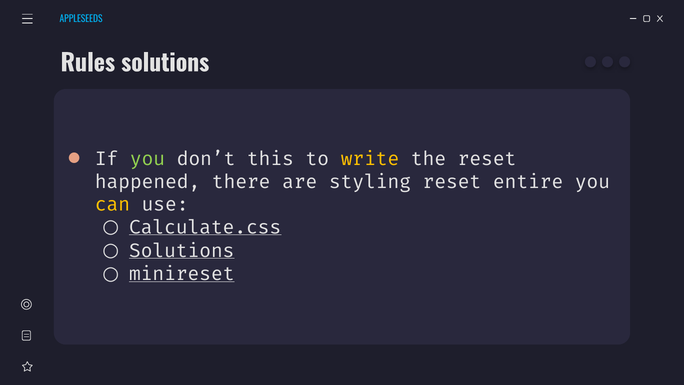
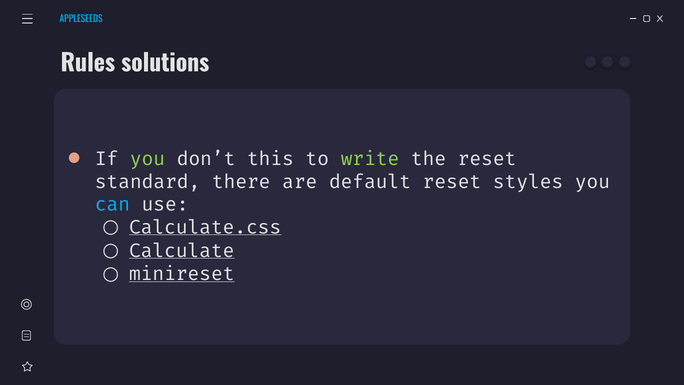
write colour: yellow -> light green
happened: happened -> standard
styling: styling -> default
entire: entire -> styles
can colour: yellow -> light blue
Solutions at (182, 251): Solutions -> Calculate
